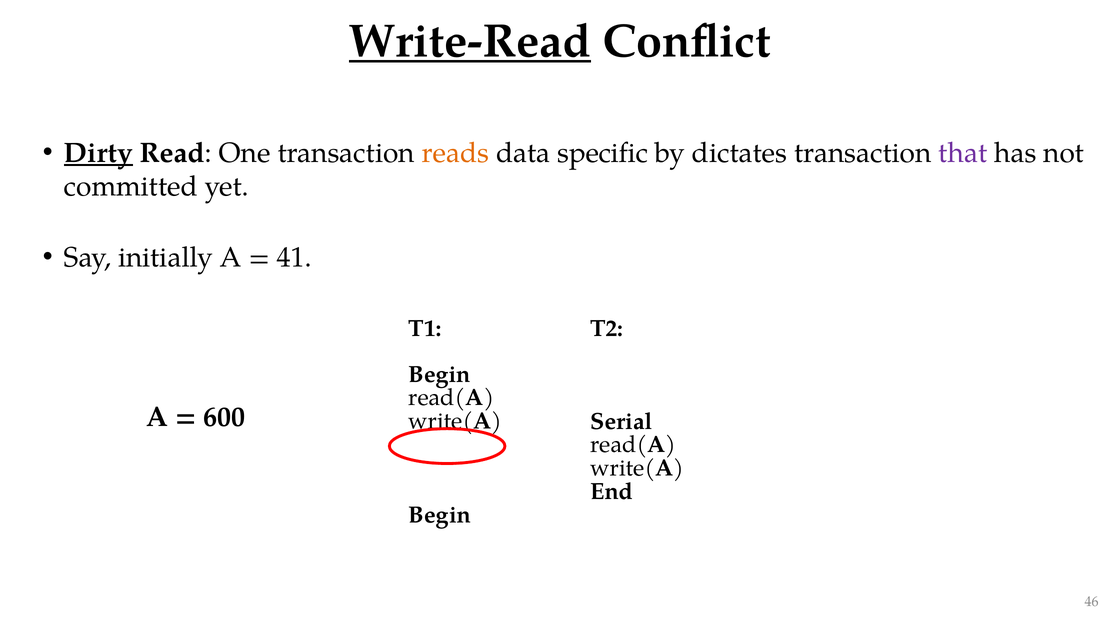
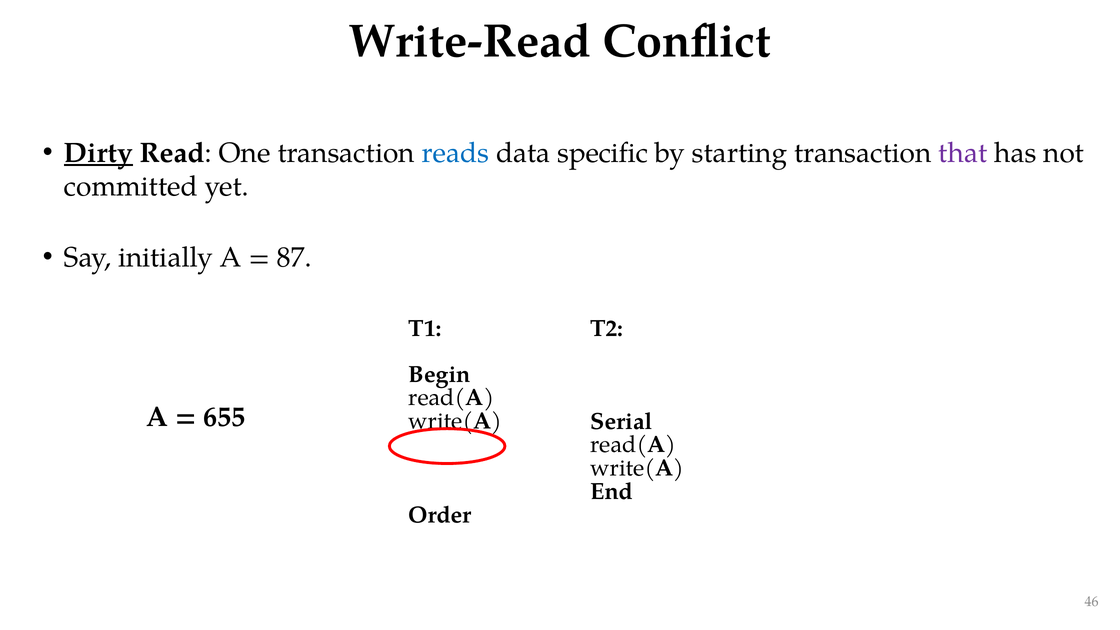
Write-Read underline: present -> none
reads colour: orange -> blue
dictates: dictates -> starting
41: 41 -> 87
600: 600 -> 655
Begin at (440, 515): Begin -> Order
